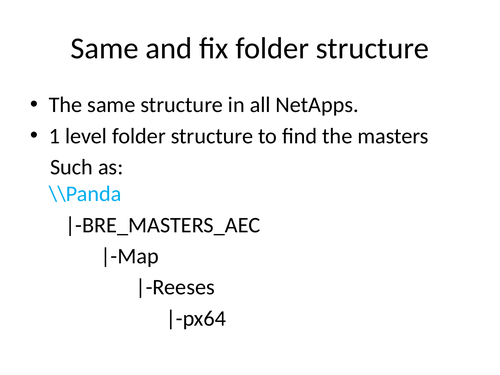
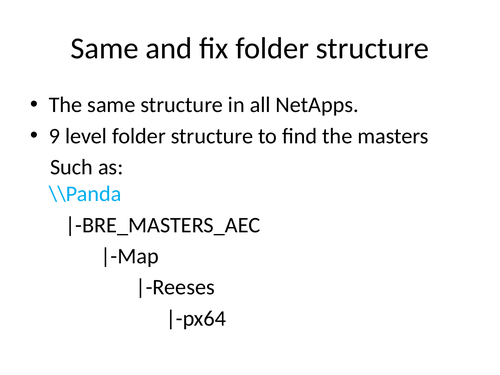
1: 1 -> 9
